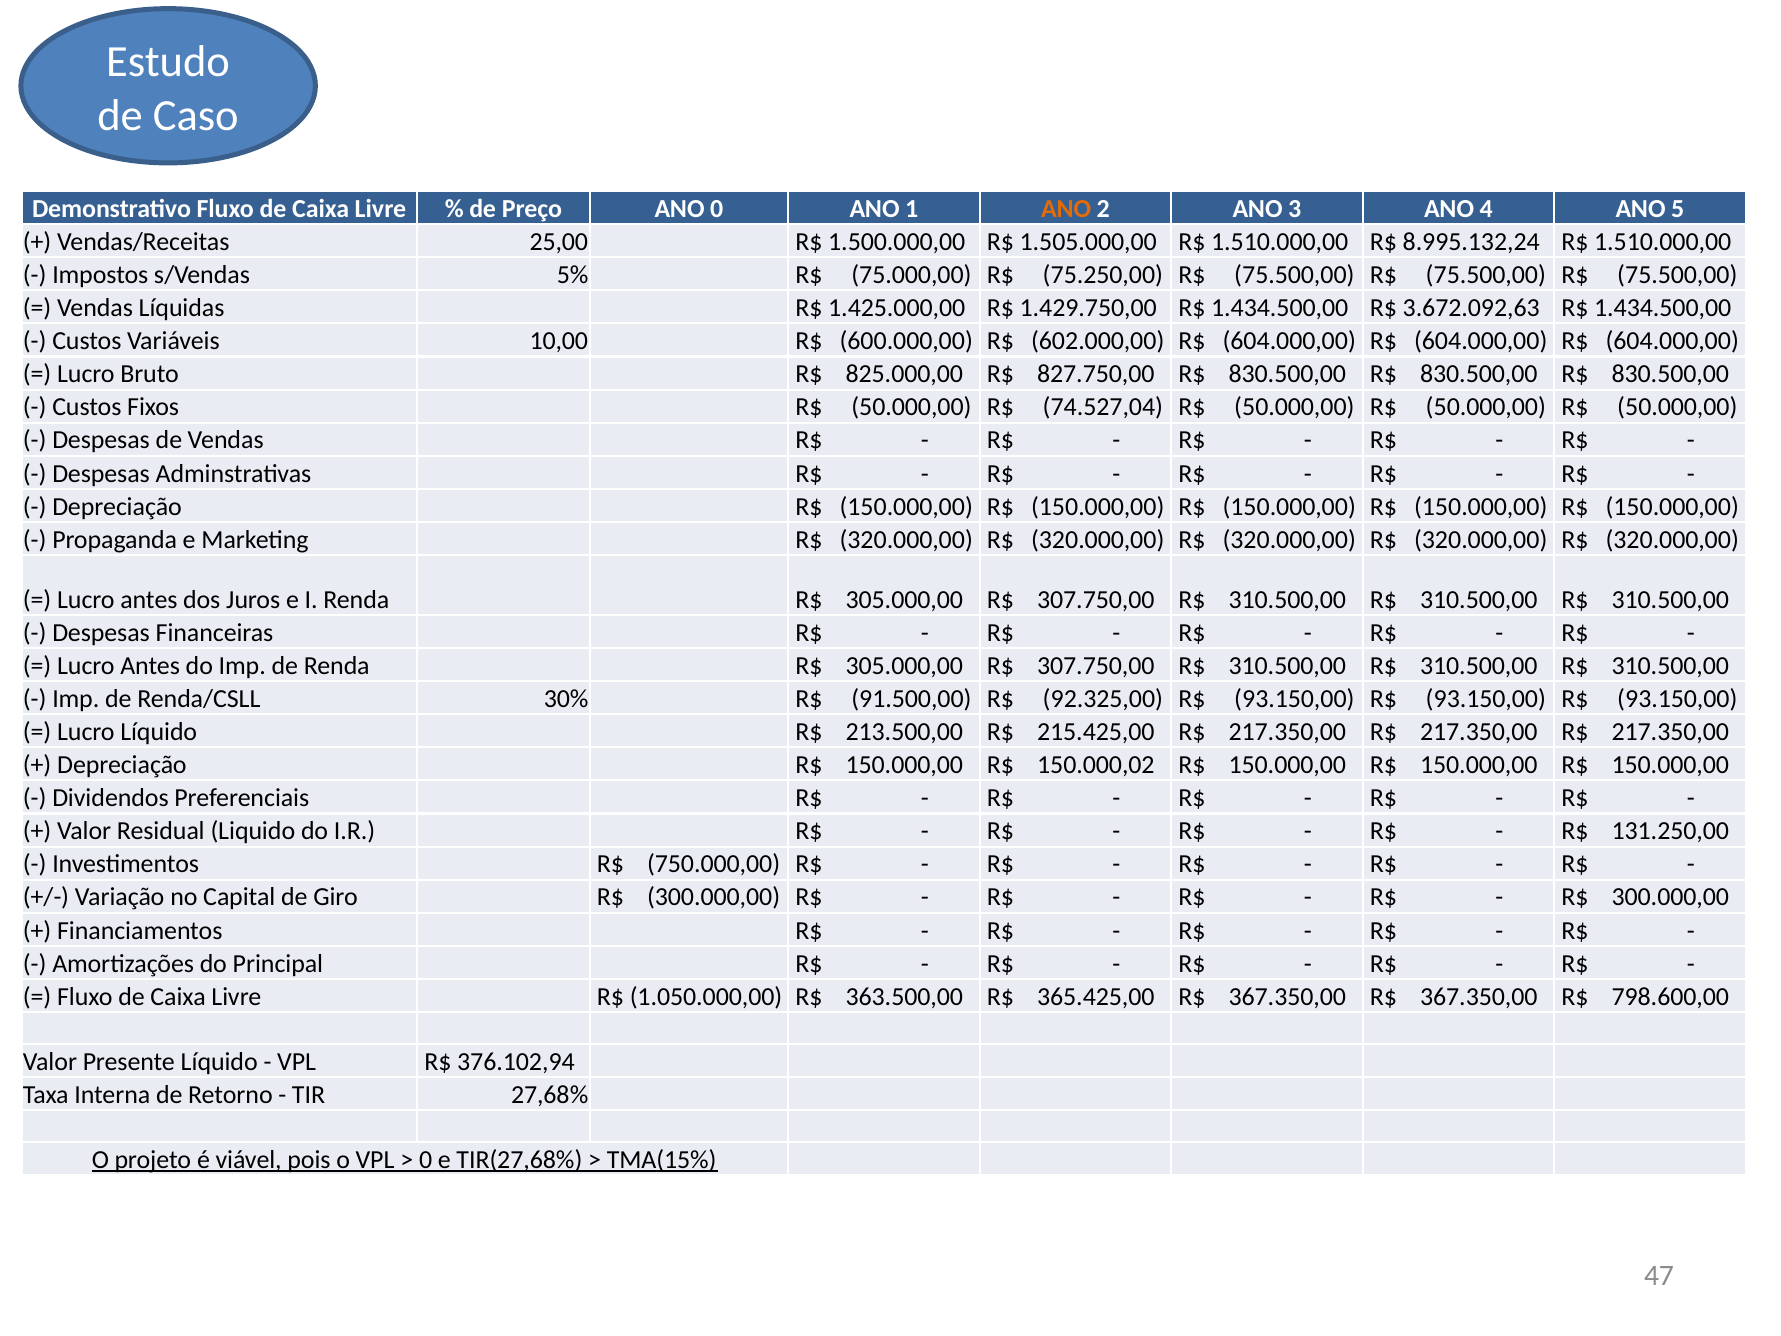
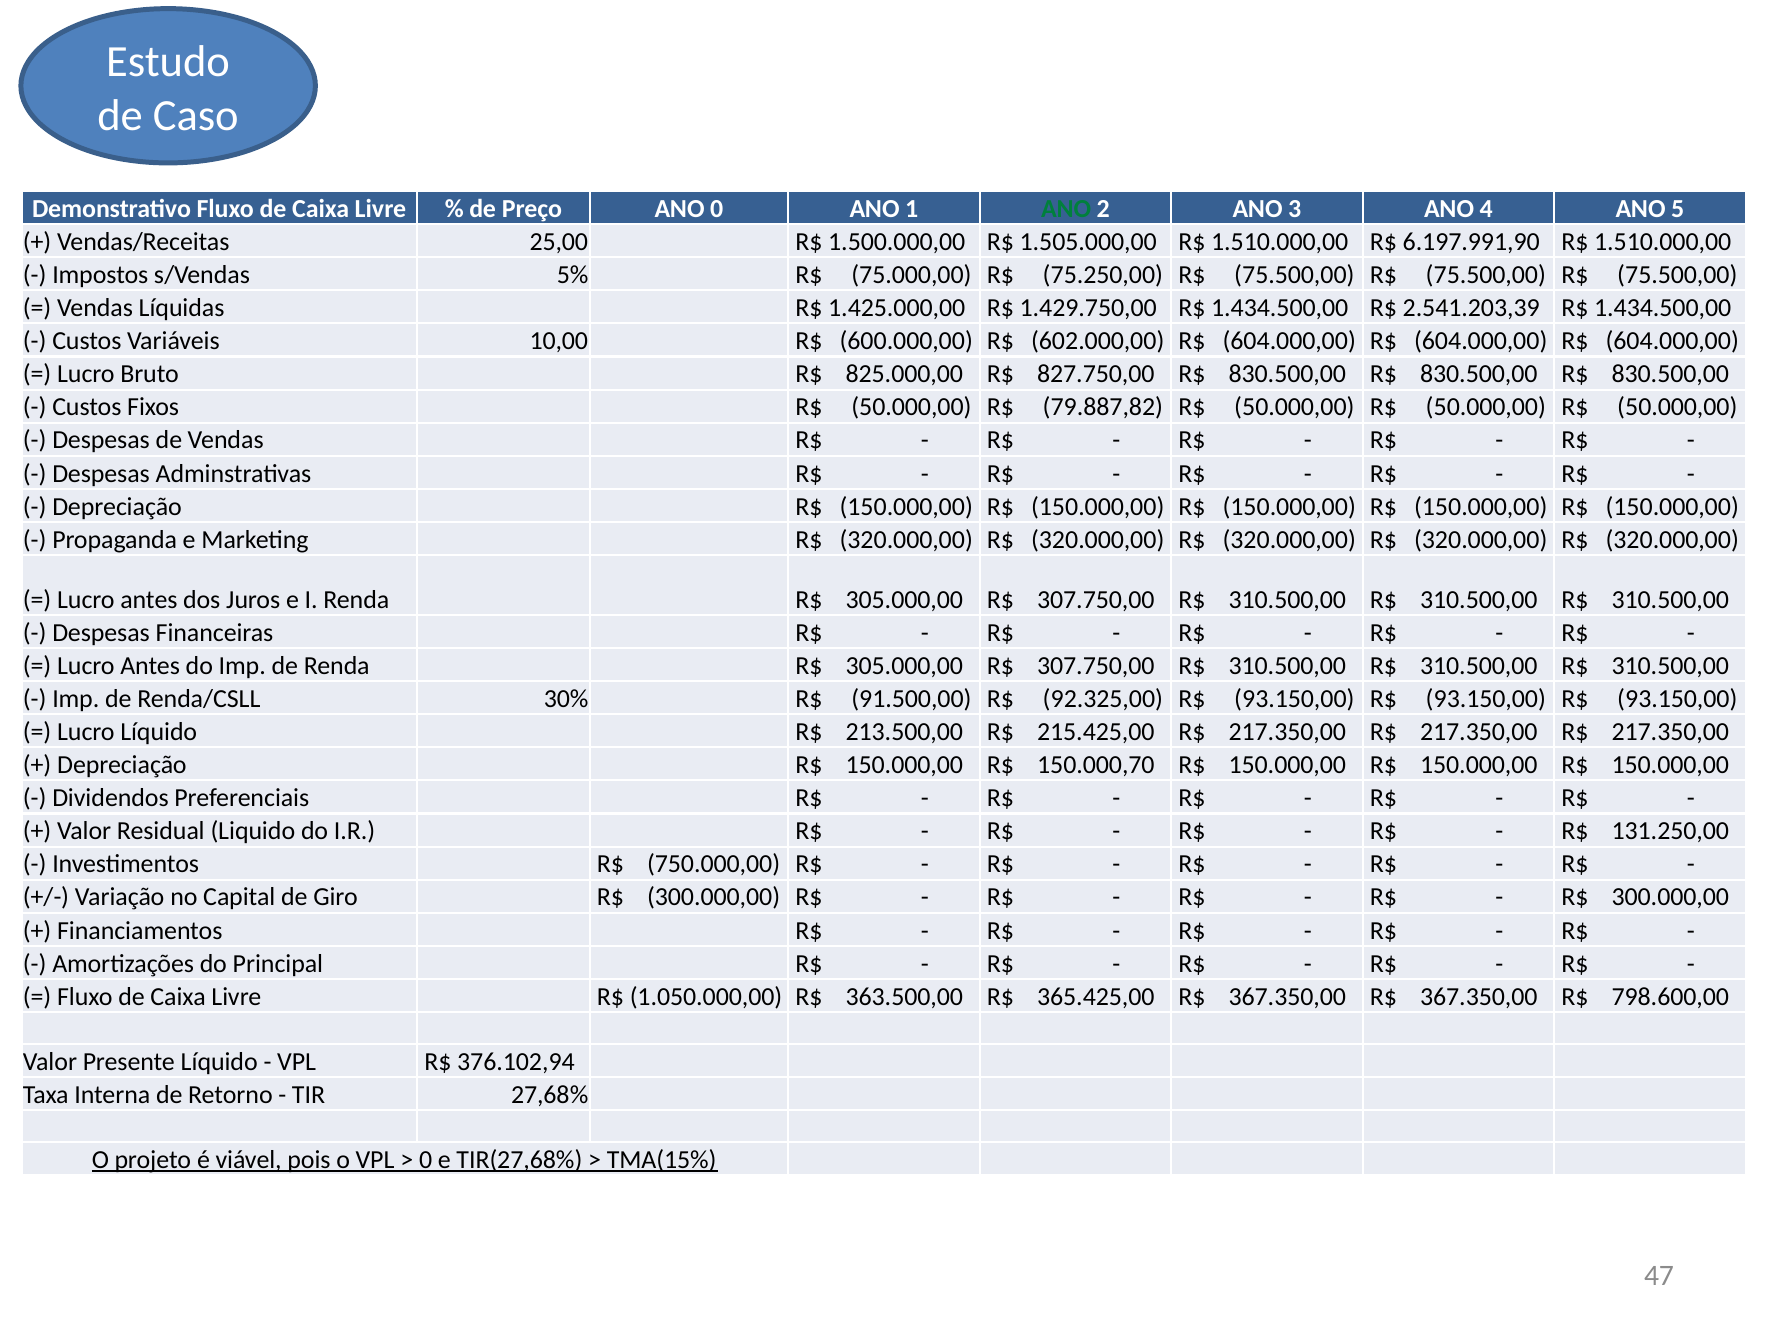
ANO at (1066, 209) colour: orange -> green
8.995.132,24: 8.995.132,24 -> 6.197.991,90
3.672.092,63: 3.672.092,63 -> 2.541.203,39
74.527,04: 74.527,04 -> 79.887,82
150.000,02: 150.000,02 -> 150.000,70
